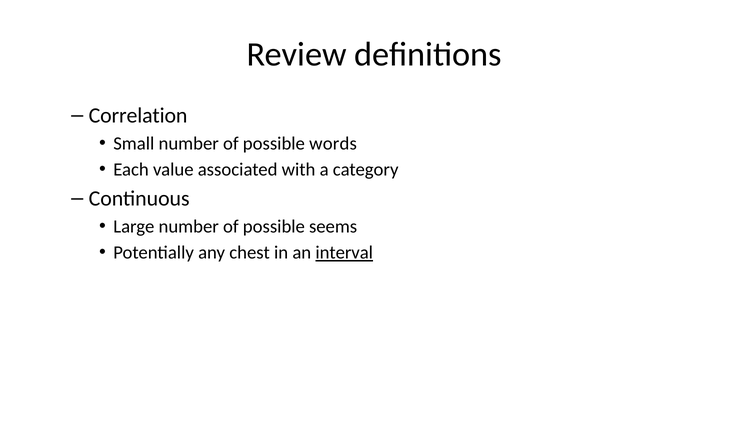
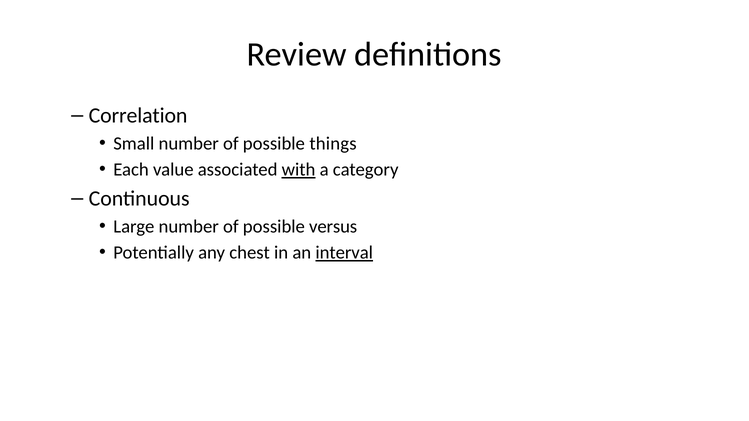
words: words -> things
with underline: none -> present
seems: seems -> versus
